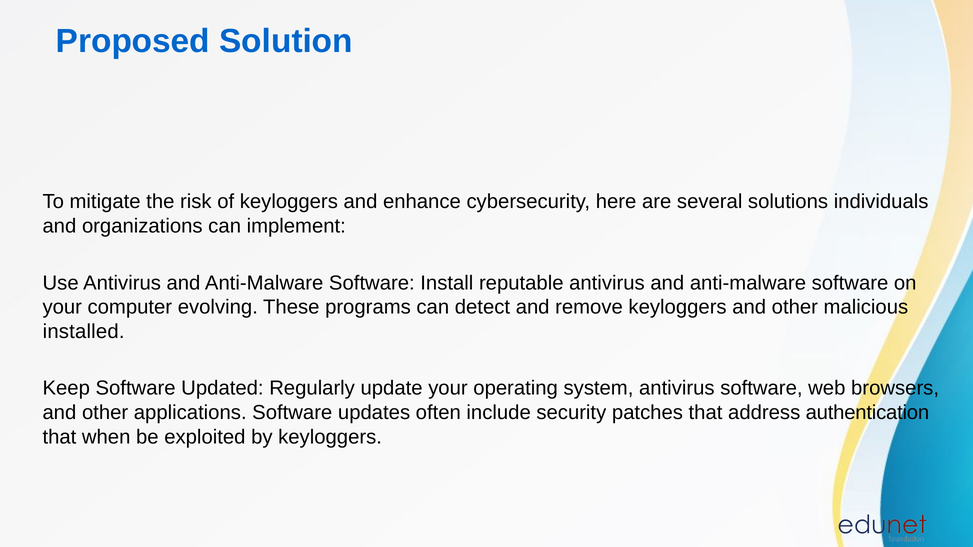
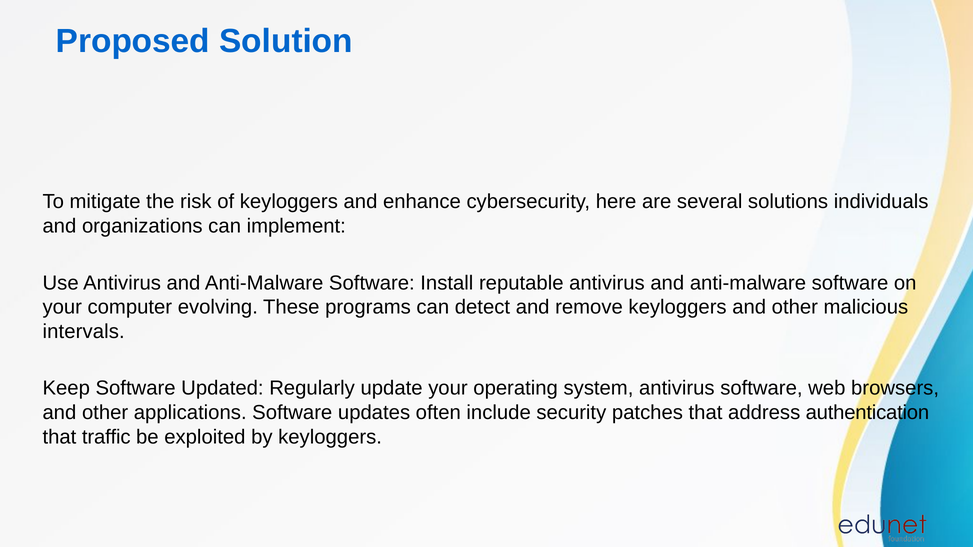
installed: installed -> intervals
when: when -> traffic
